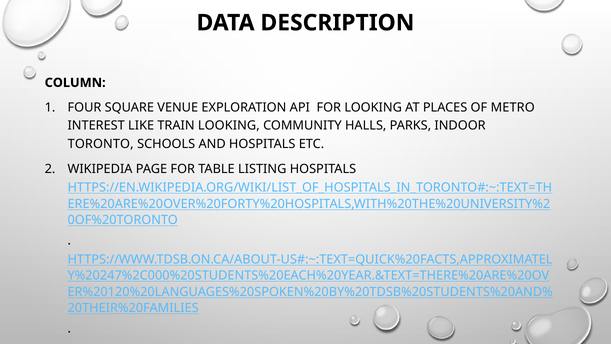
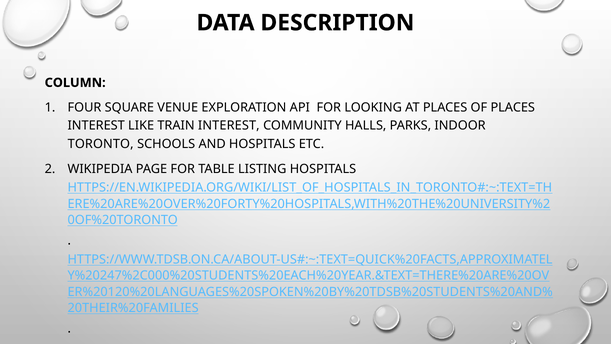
OF METRO: METRO -> PLACES
TRAIN LOOKING: LOOKING -> INTEREST
